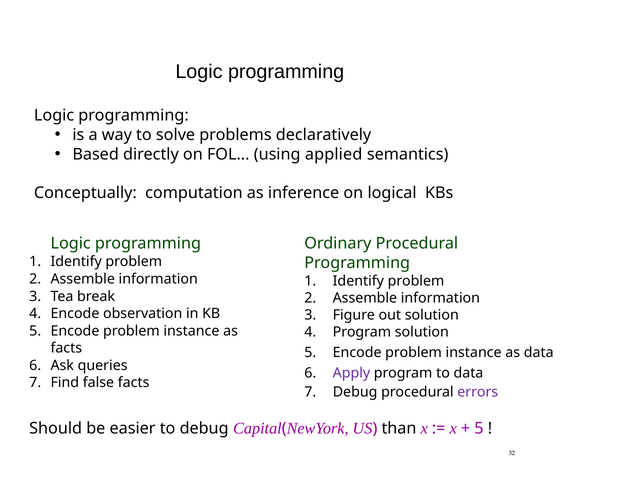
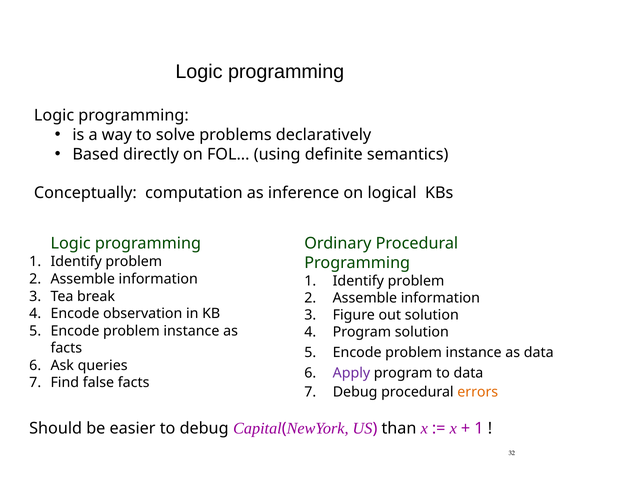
applied: applied -> definite
errors colour: purple -> orange
5 at (479, 428): 5 -> 1
